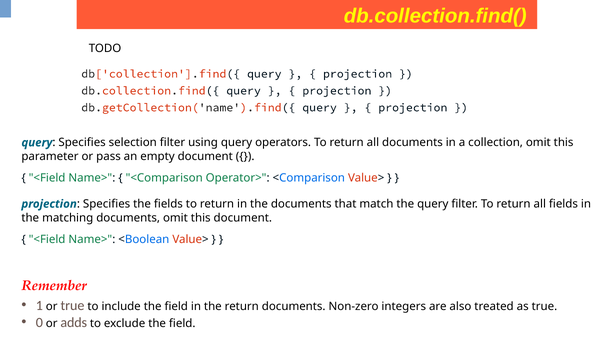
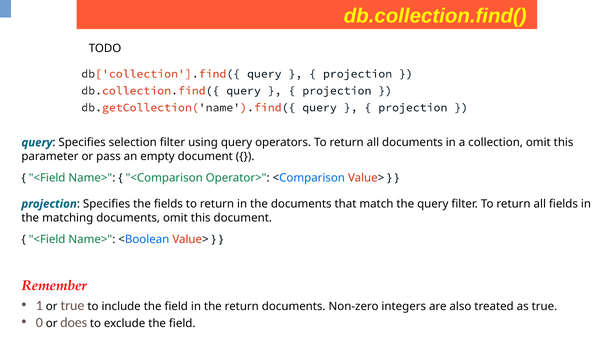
adds: adds -> does
